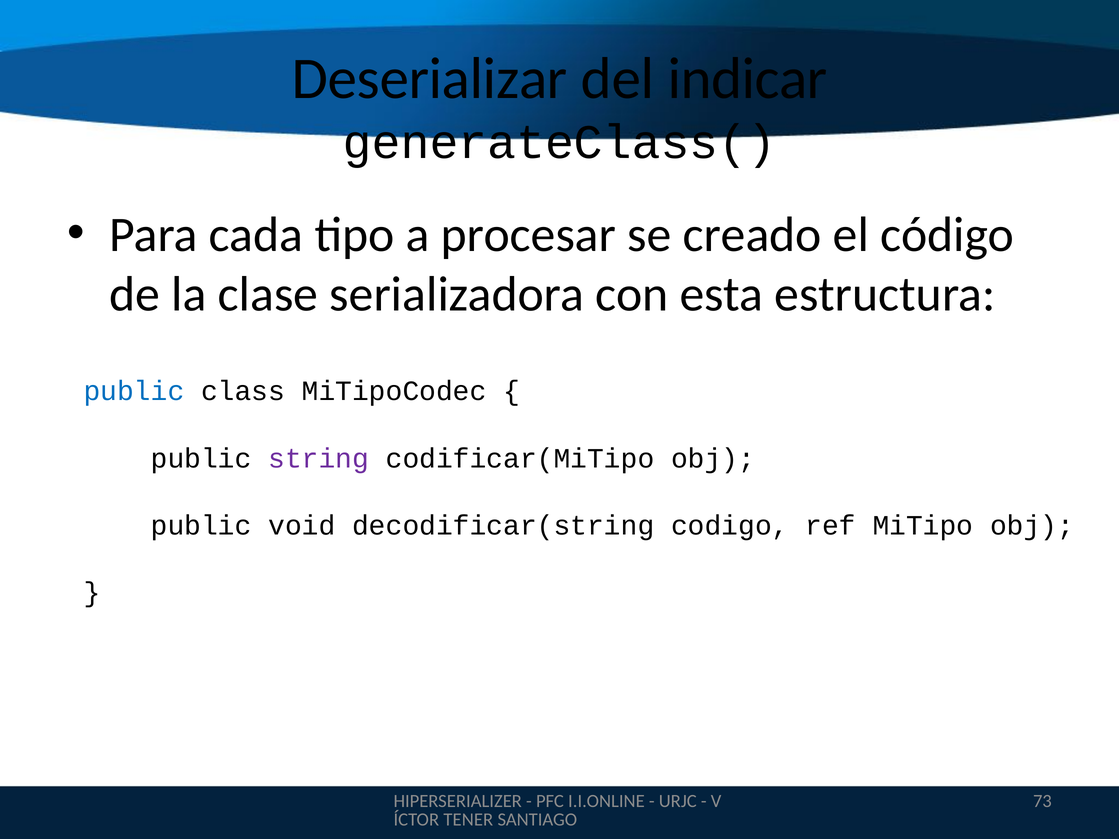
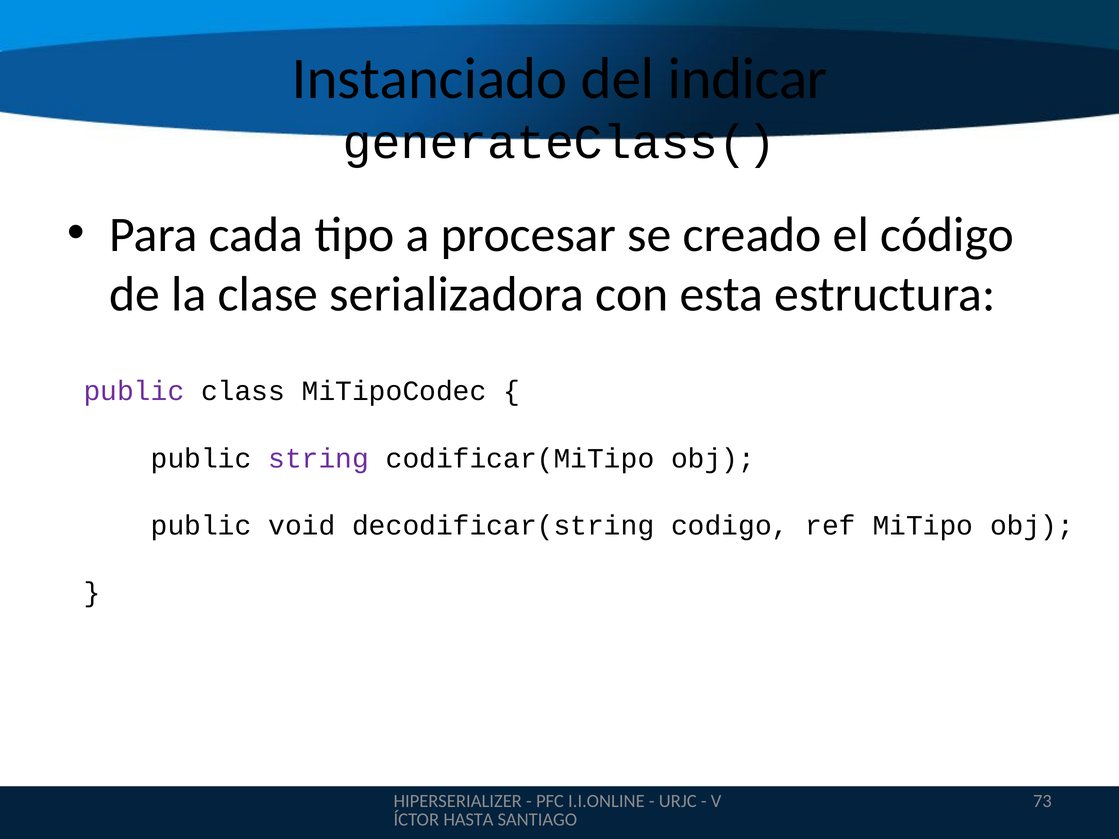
Deserializar: Deserializar -> Instanciado
public at (134, 391) colour: blue -> purple
TENER: TENER -> HASTA
